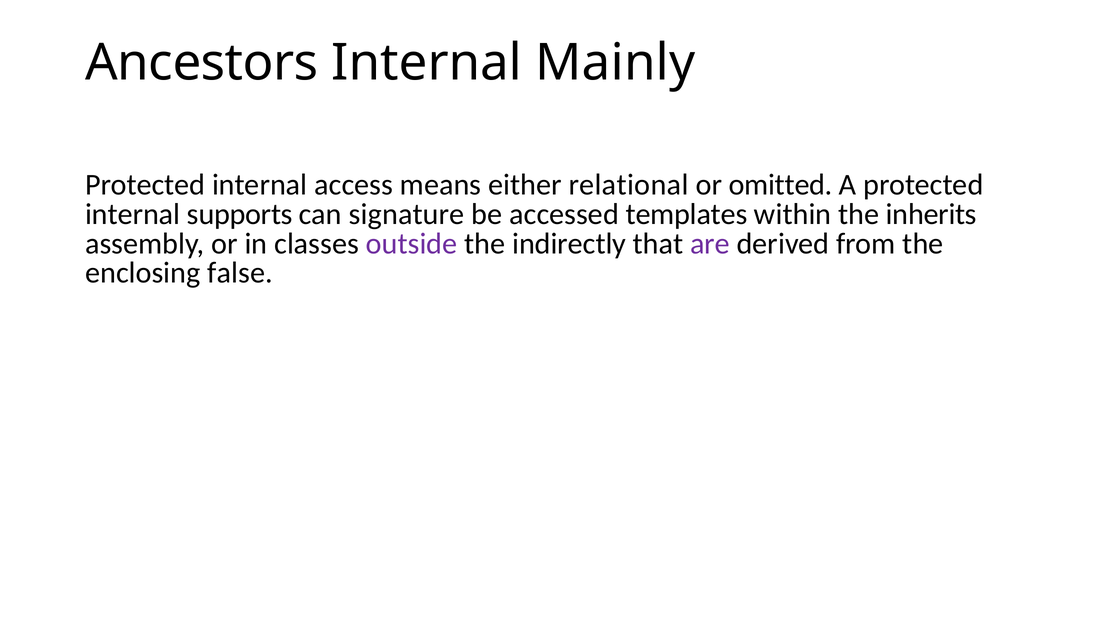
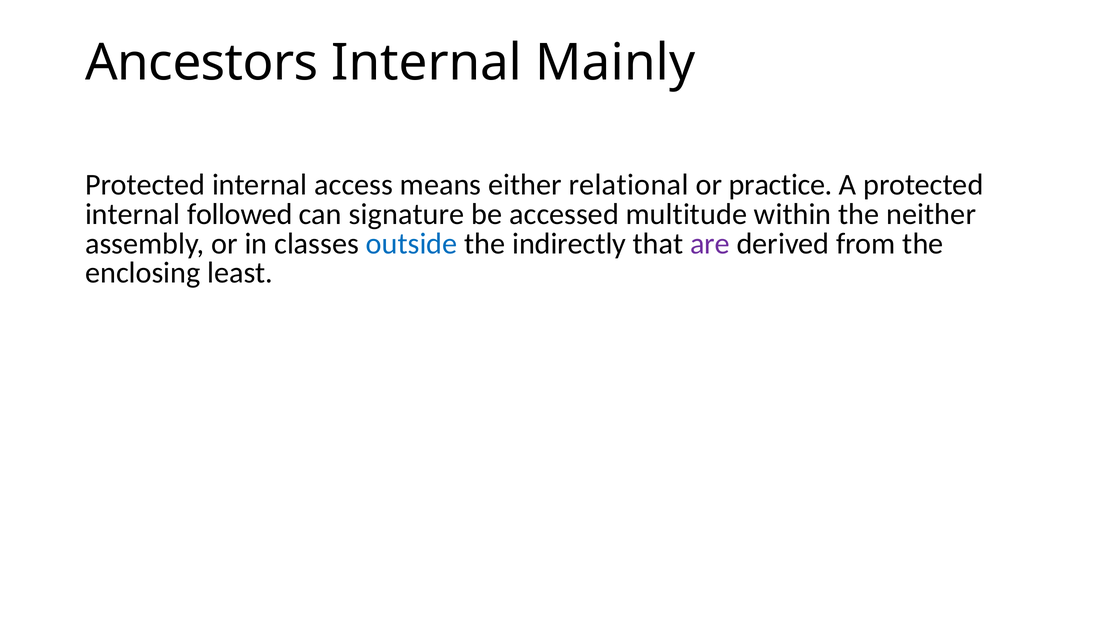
omitted: omitted -> practice
supports: supports -> followed
templates: templates -> multitude
inherits: inherits -> neither
outside colour: purple -> blue
false: false -> least
